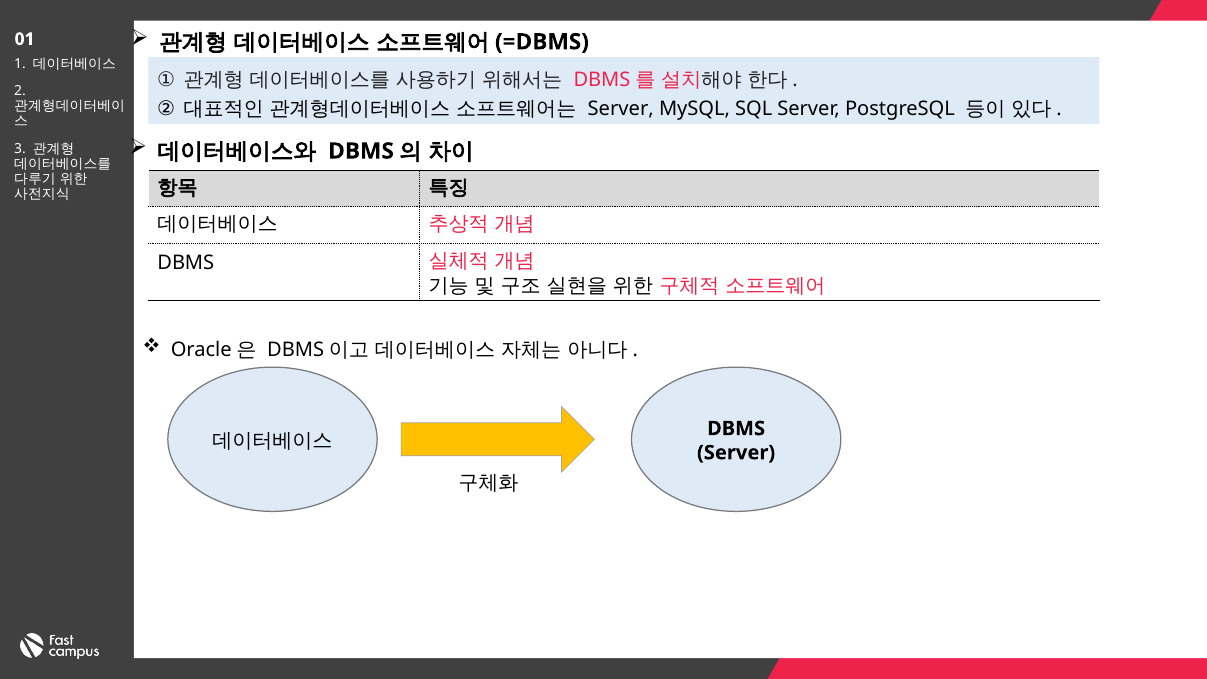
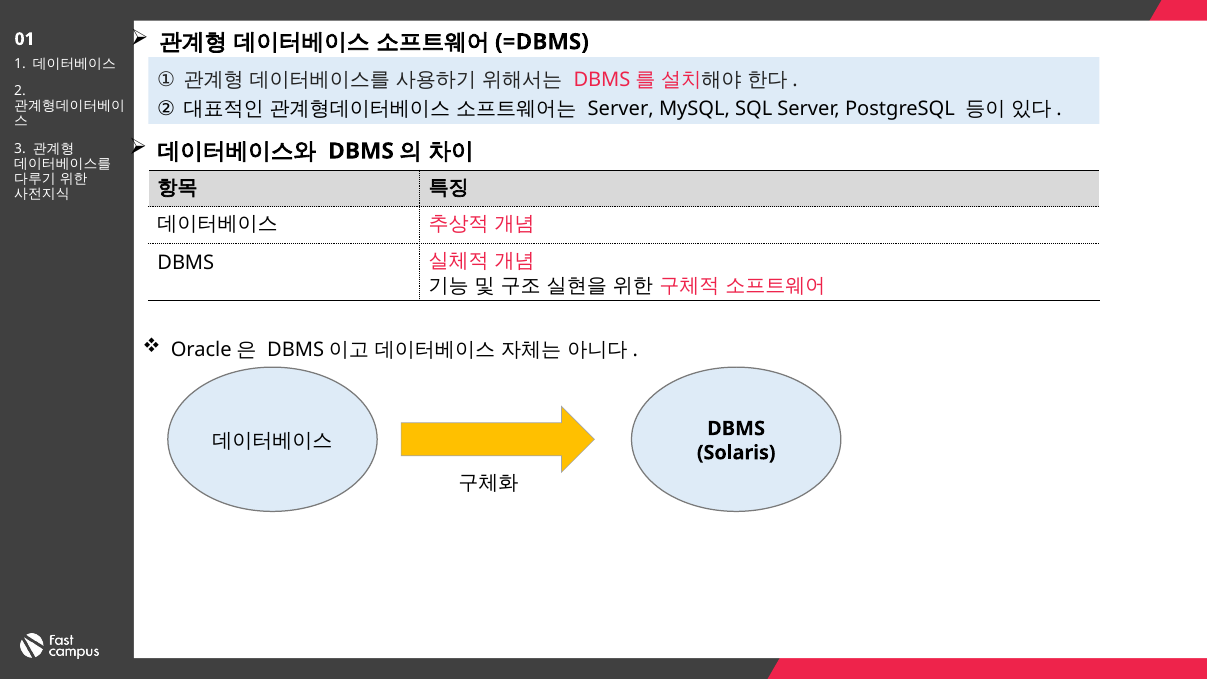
Server at (736, 453): Server -> Solaris
